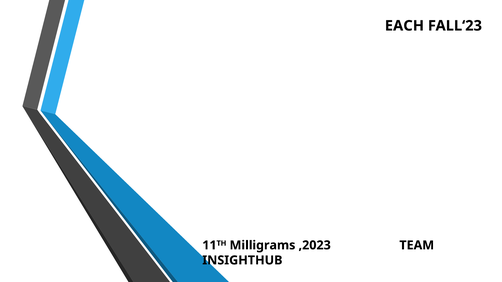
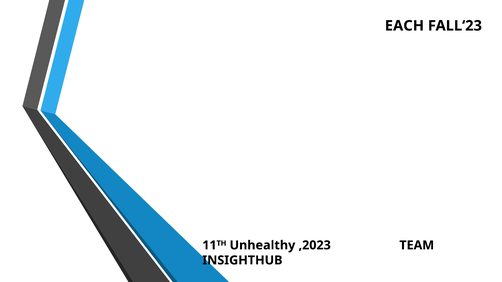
Milligrams: Milligrams -> Unhealthy
